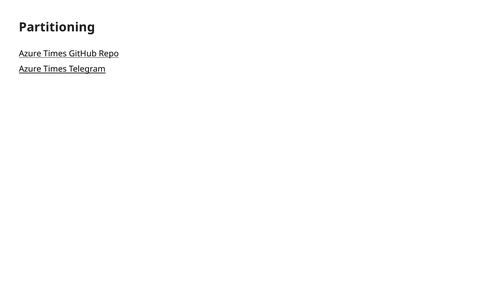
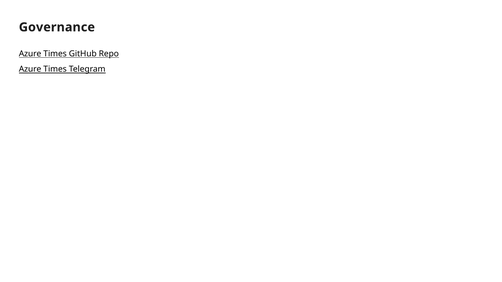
Partitioning: Partitioning -> Governance
